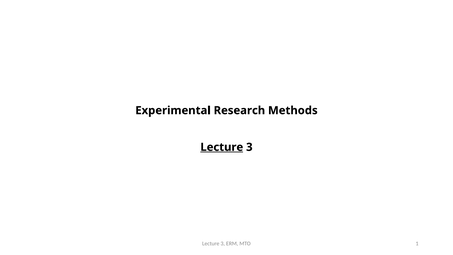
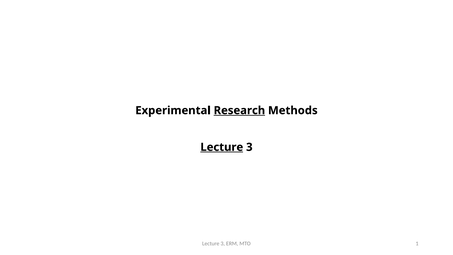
Research underline: none -> present
